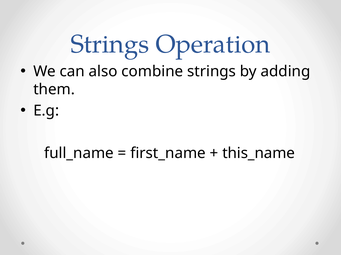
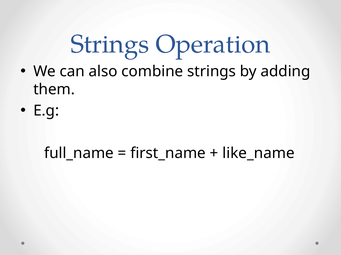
this_name: this_name -> like_name
